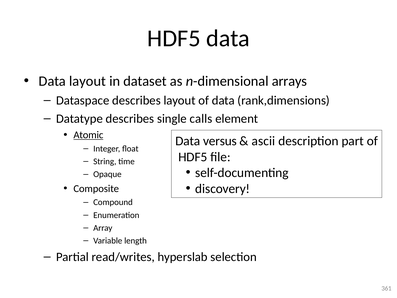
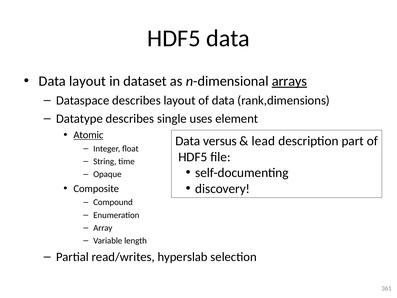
arrays underline: none -> present
calls: calls -> uses
ascii: ascii -> lead
